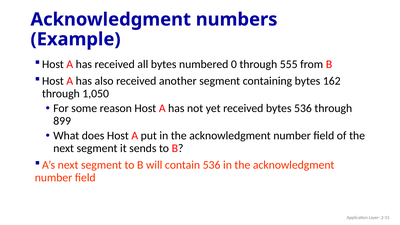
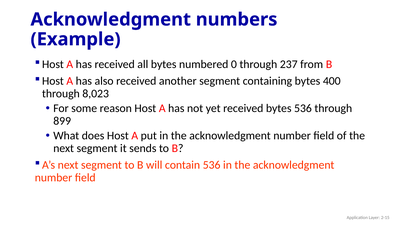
555: 555 -> 237
162: 162 -> 400
1,050: 1,050 -> 8,023
